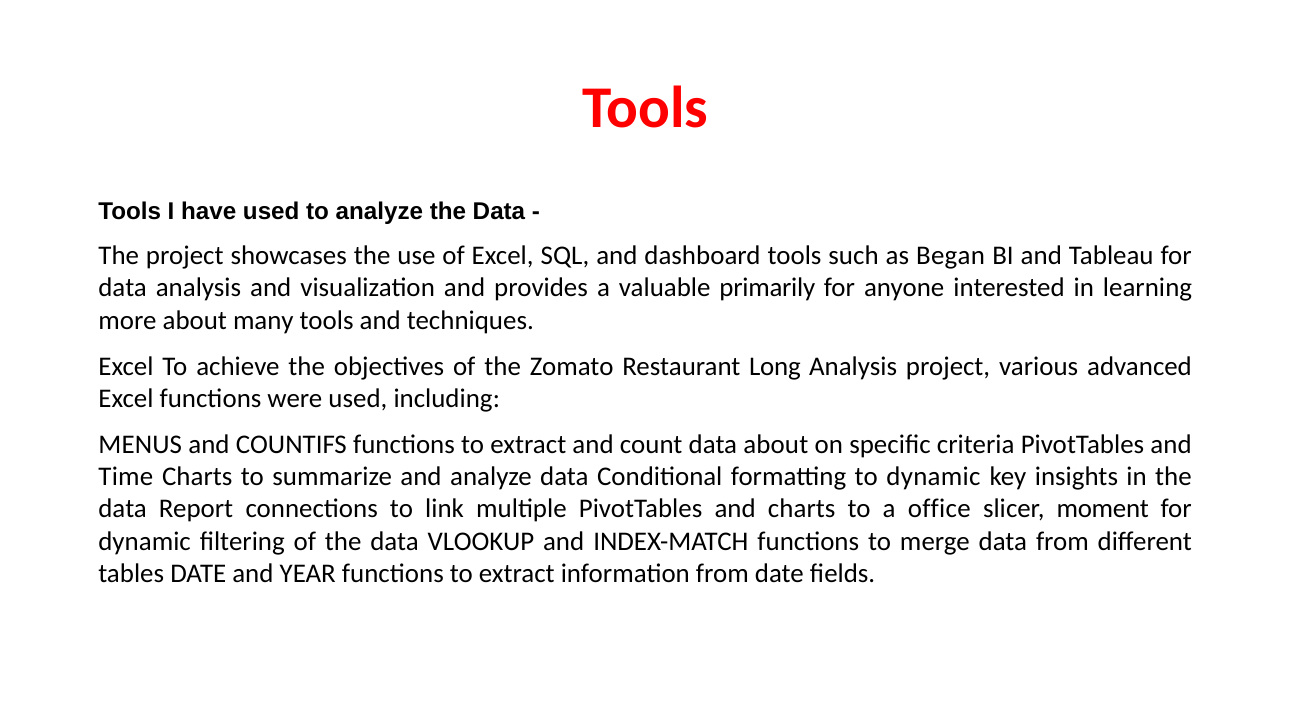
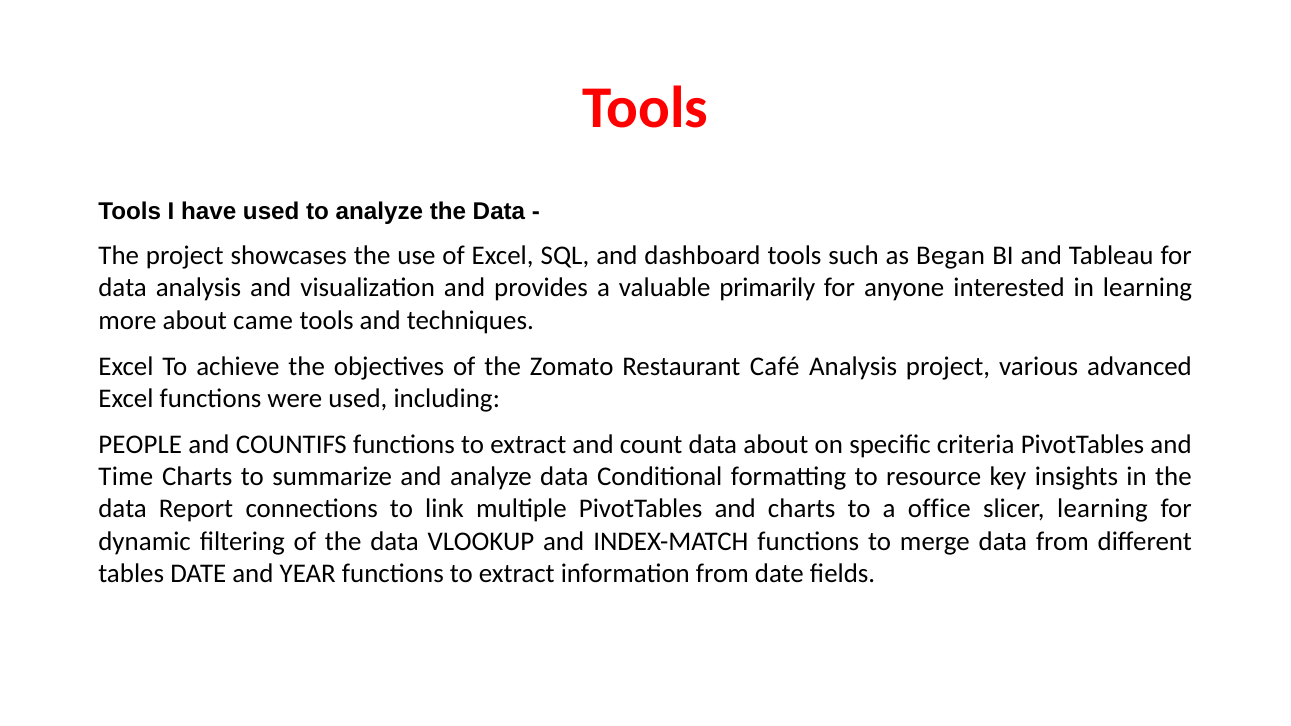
many: many -> came
Long: Long -> Café
MENUS: MENUS -> PEOPLE
to dynamic: dynamic -> resource
slicer moment: moment -> learning
